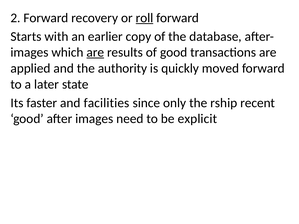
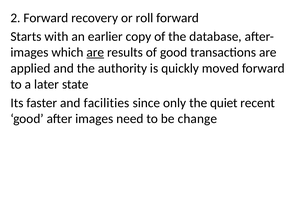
roll underline: present -> none
rship: rship -> quiet
explicit: explicit -> change
